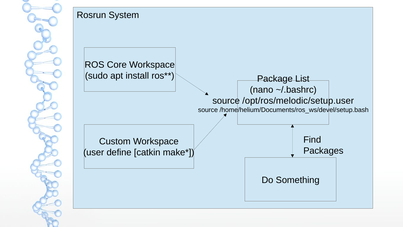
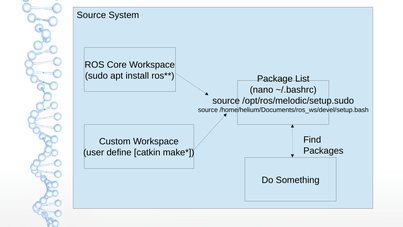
Rosrun at (91, 15): Rosrun -> Source
/opt/ros/melodic/setup.user: /opt/ros/melodic/setup.user -> /opt/ros/melodic/setup.sudo
